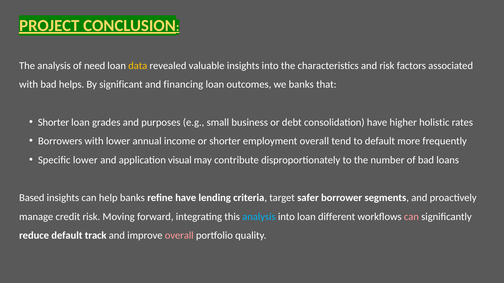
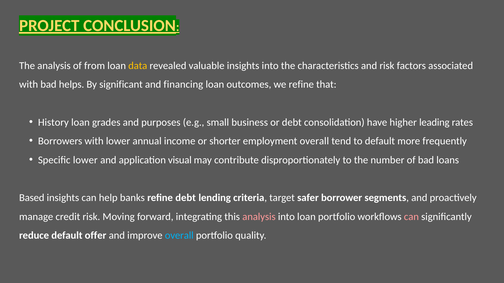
need: need -> from
we banks: banks -> refine
Shorter at (53, 122): Shorter -> History
holistic: holistic -> leading
refine have: have -> debt
analysis at (259, 217) colour: light blue -> pink
loan different: different -> portfolio
track: track -> offer
overall at (179, 236) colour: pink -> light blue
